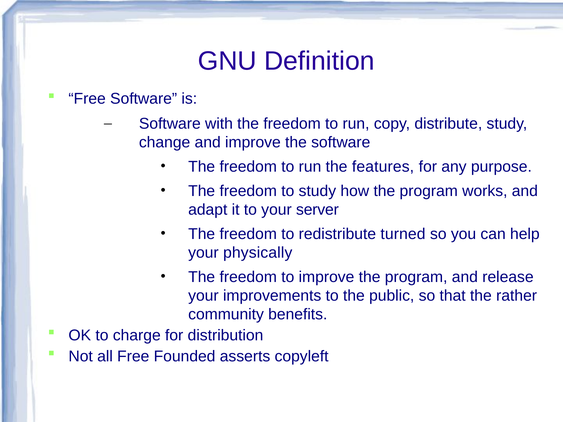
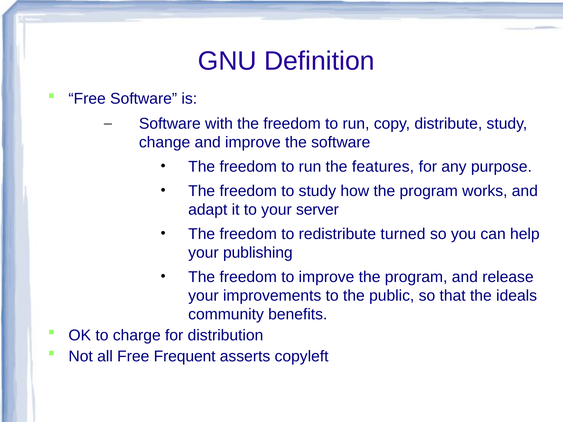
physically: physically -> publishing
rather: rather -> ideals
Founded: Founded -> Frequent
